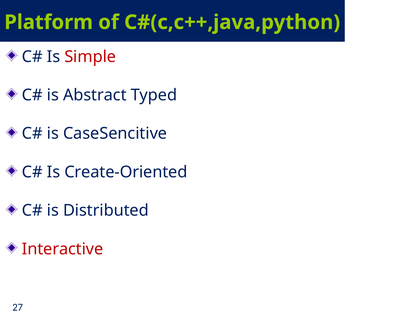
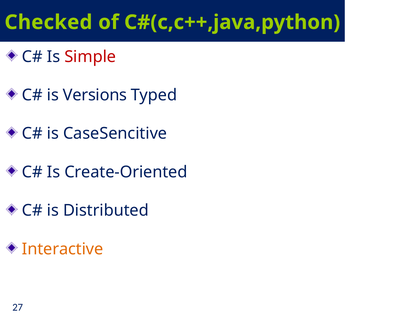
Platform: Platform -> Checked
Abstract: Abstract -> Versions
Interactive colour: red -> orange
